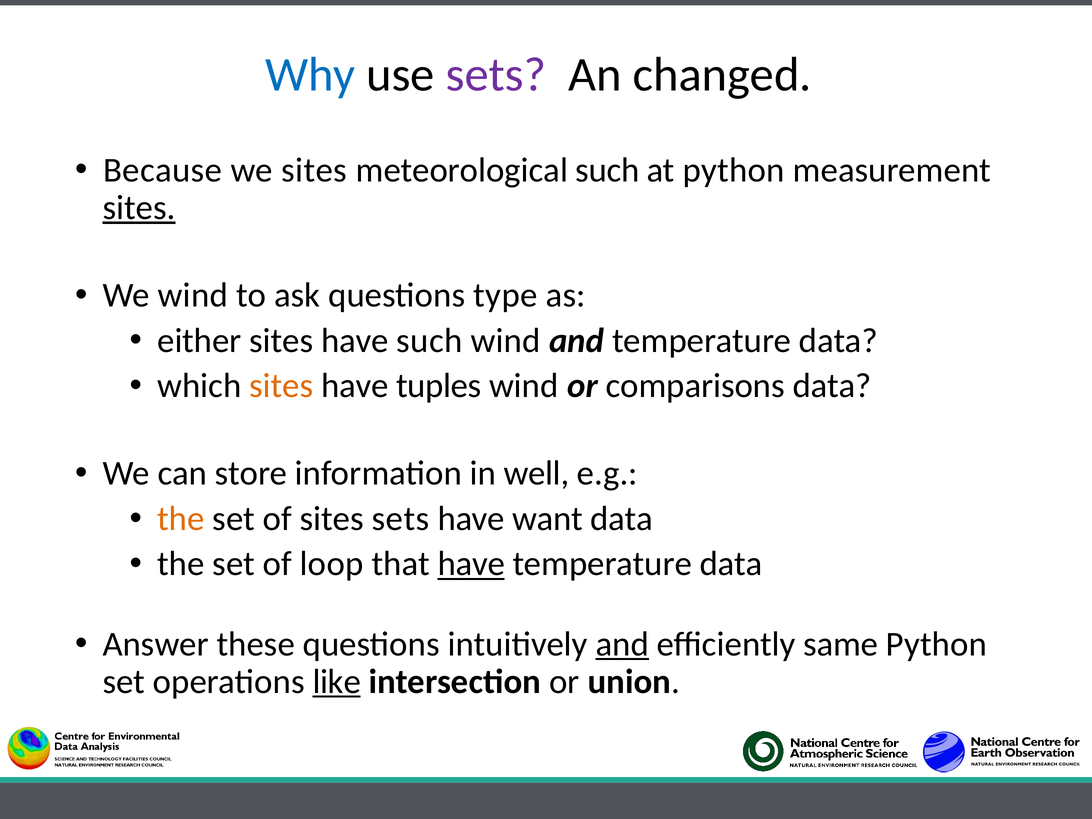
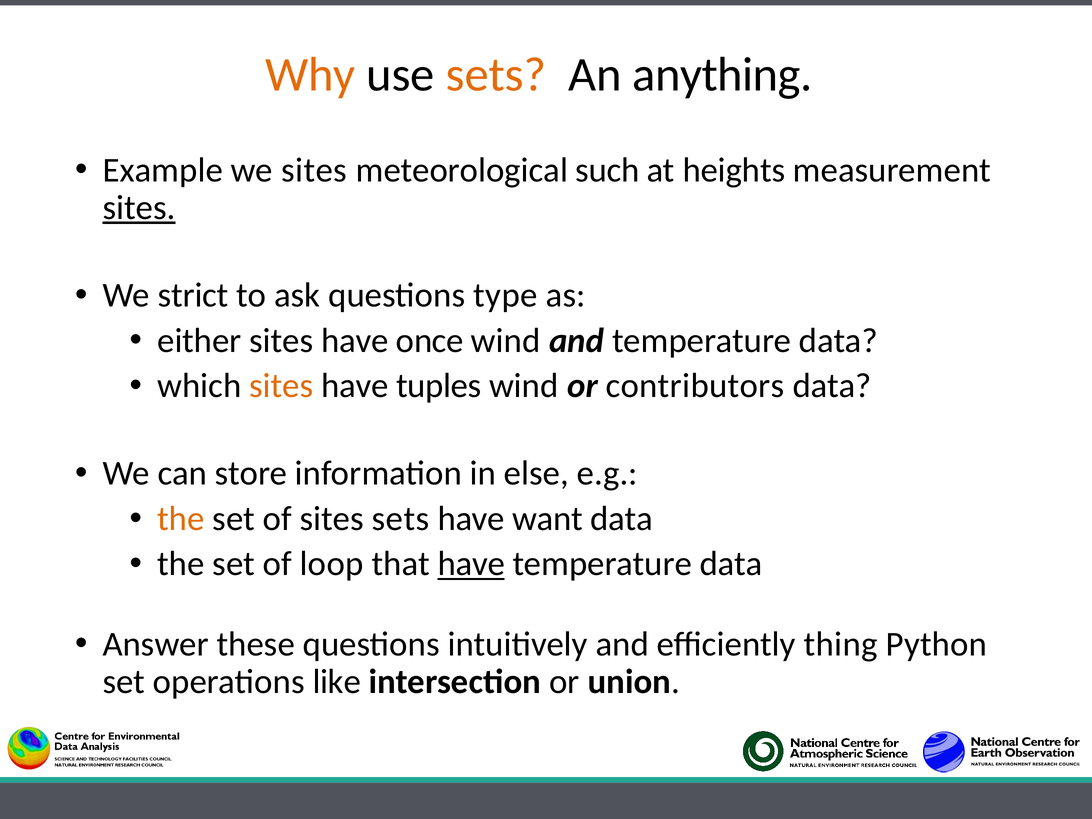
Why colour: blue -> orange
sets at (496, 75) colour: purple -> orange
changed: changed -> anything
Because: Because -> Example
at python: python -> heights
We wind: wind -> strict
have such: such -> once
comparisons: comparisons -> contributors
well: well -> else
and at (622, 644) underline: present -> none
same: same -> thing
like underline: present -> none
